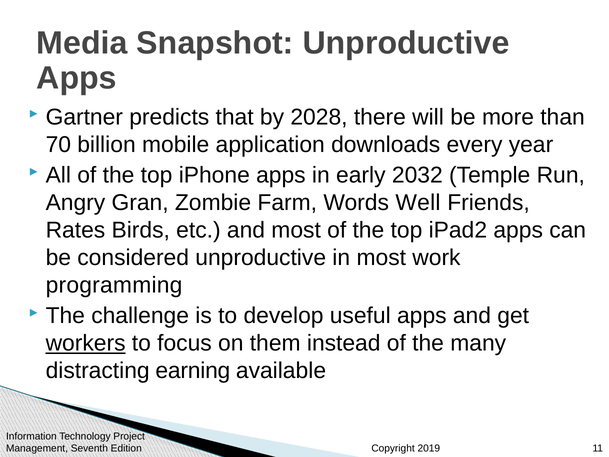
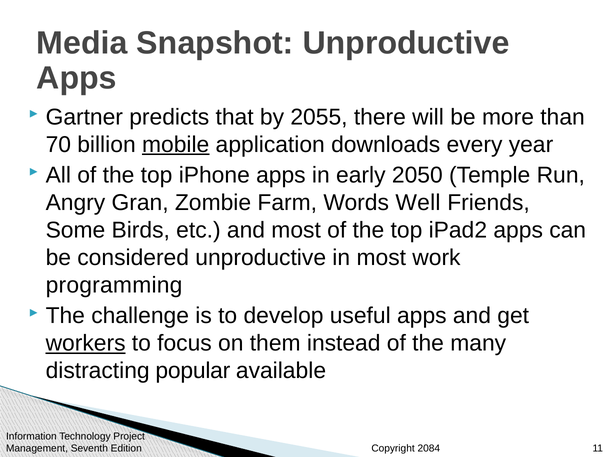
2028: 2028 -> 2055
mobile underline: none -> present
2032: 2032 -> 2050
Rates: Rates -> Some
earning: earning -> popular
2019: 2019 -> 2084
